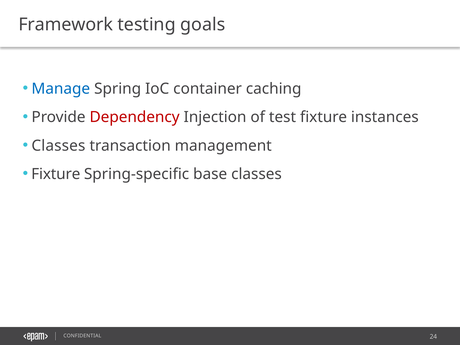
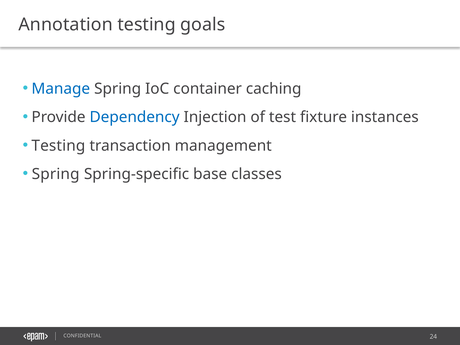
Framework: Framework -> Annotation
Dependency colour: red -> blue
Classes at (58, 146): Classes -> Testing
Fixture at (56, 174): Fixture -> Spring
